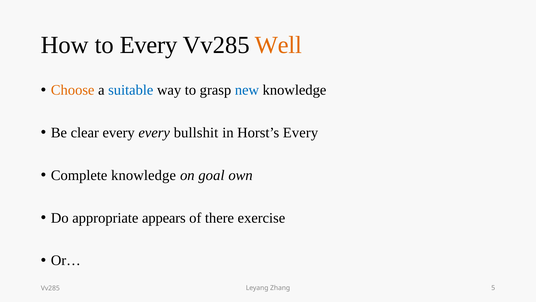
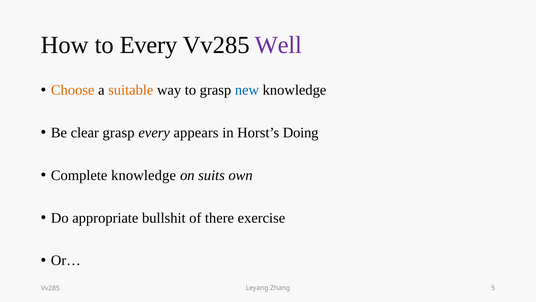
Well colour: orange -> purple
suitable colour: blue -> orange
clear every: every -> grasp
bullshit: bullshit -> appears
Horst’s Every: Every -> Doing
goal: goal -> suits
appears: appears -> bullshit
